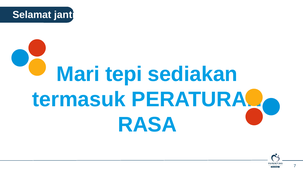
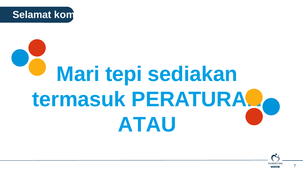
jantina: jantina -> komen
RASA: RASA -> ATAU
